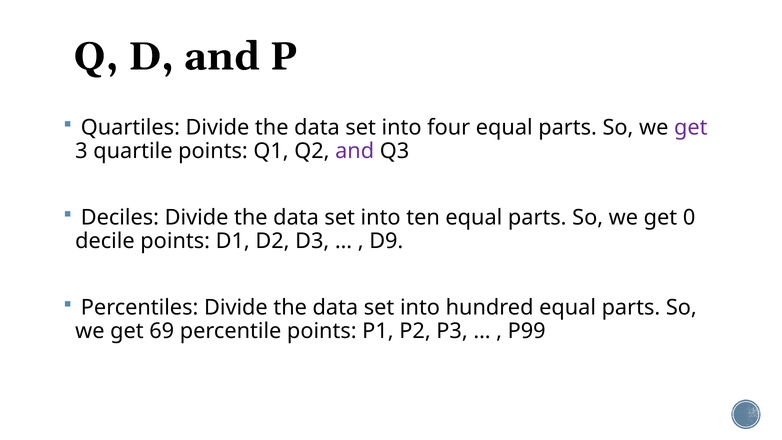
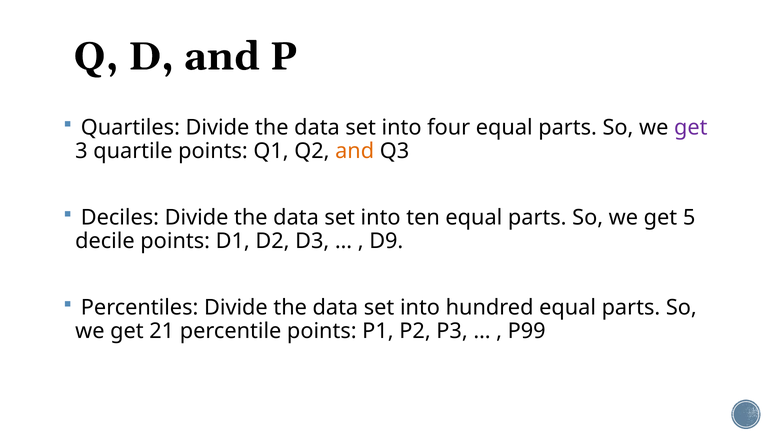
and at (355, 151) colour: purple -> orange
0: 0 -> 5
69: 69 -> 21
